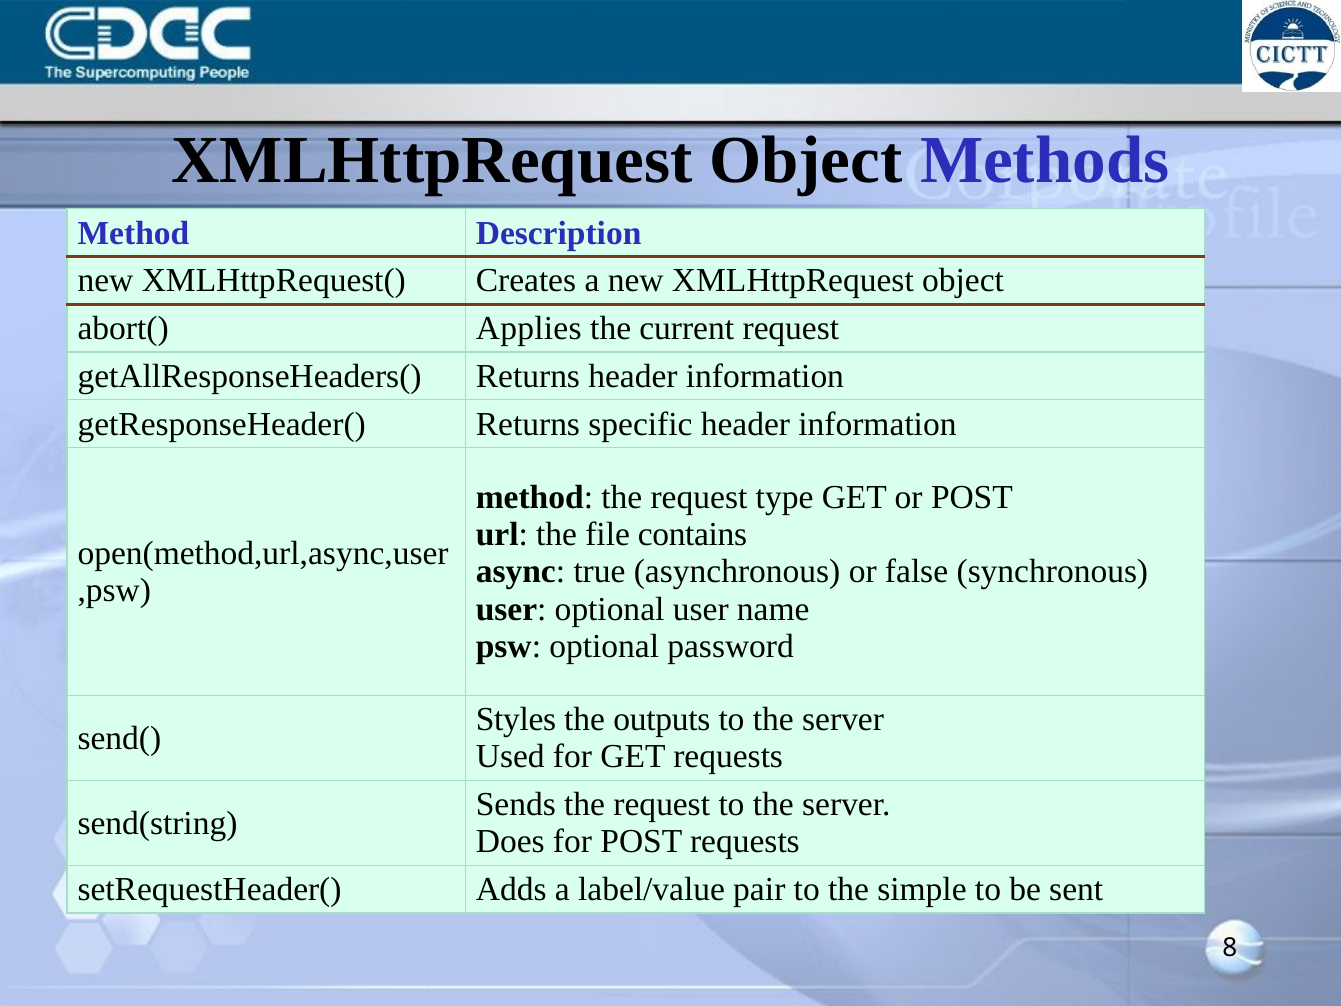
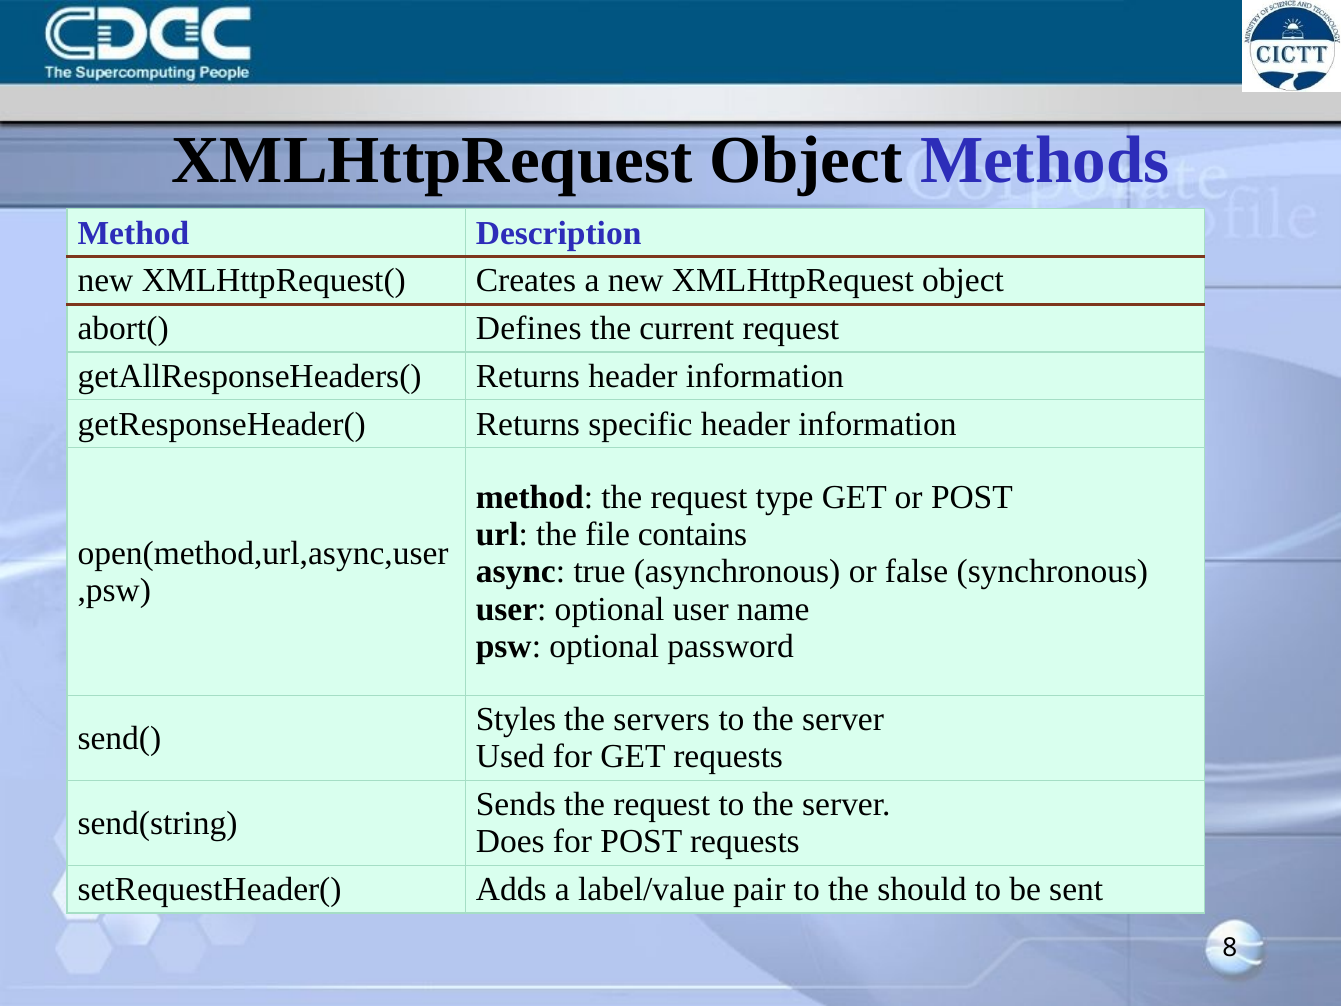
Applies: Applies -> Defines
outputs: outputs -> servers
simple: simple -> should
